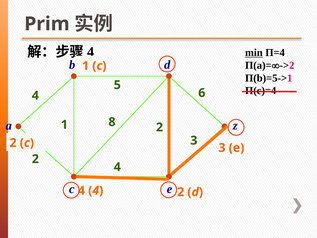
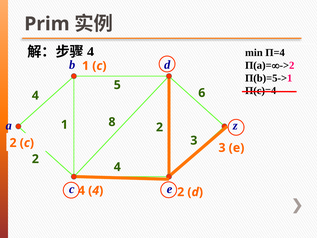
min underline: present -> none
